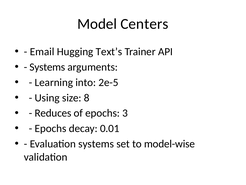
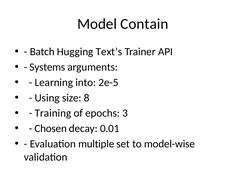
Centers: Centers -> Contain
Email: Email -> Batch
Reduces: Reduces -> Training
Epochs at (51, 128): Epochs -> Chosen
Evaluation systems: systems -> multiple
